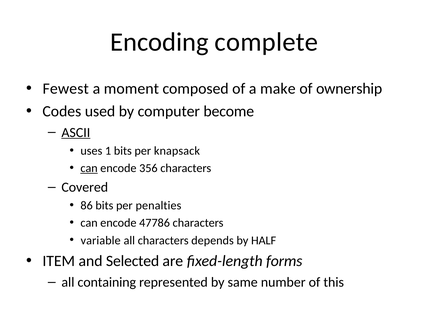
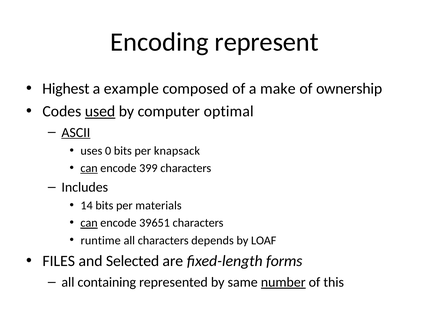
complete: complete -> represent
Fewest: Fewest -> Highest
moment: moment -> example
used underline: none -> present
become: become -> optimal
1: 1 -> 0
356: 356 -> 399
Covered: Covered -> Includes
86: 86 -> 14
penalties: penalties -> materials
can at (89, 223) underline: none -> present
47786: 47786 -> 39651
variable: variable -> runtime
HALF: HALF -> LOAF
ITEM: ITEM -> FILES
number underline: none -> present
